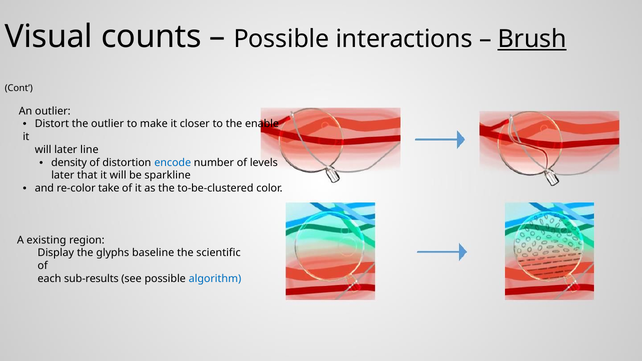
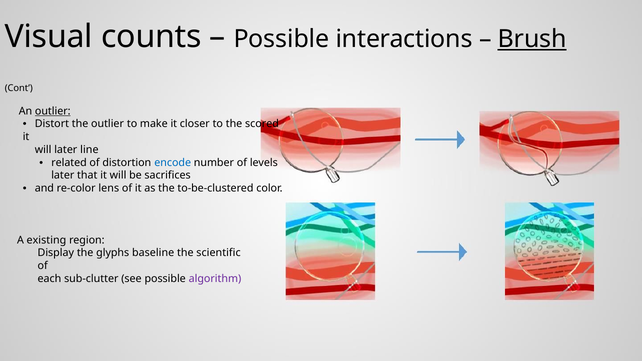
outlier at (53, 111) underline: none -> present
enable: enable -> scored
density: density -> related
sparkline: sparkline -> sacrifices
take: take -> lens
sub-results: sub-results -> sub-clutter
algorithm colour: blue -> purple
